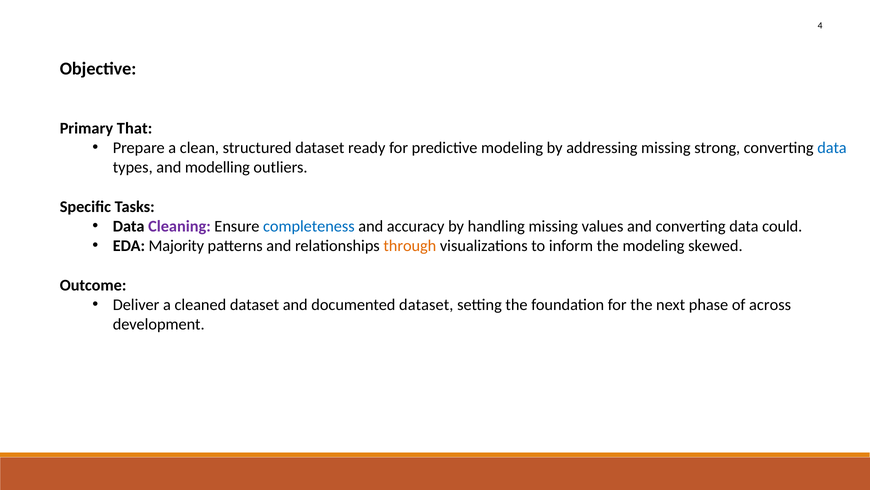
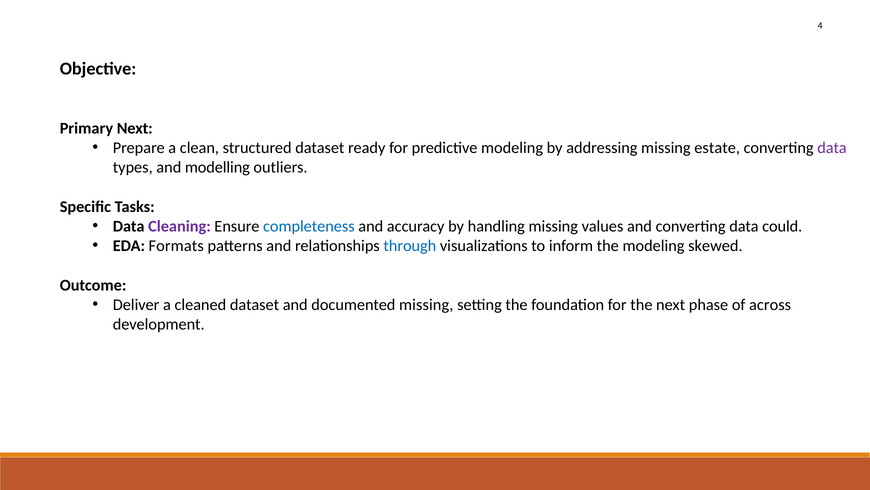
Primary That: That -> Next
strong: strong -> estate
data at (832, 148) colour: blue -> purple
Majority: Majority -> Formats
through colour: orange -> blue
documented dataset: dataset -> missing
